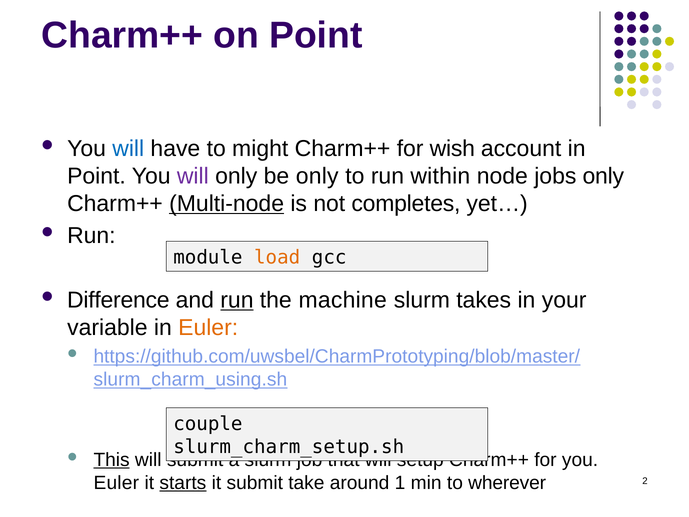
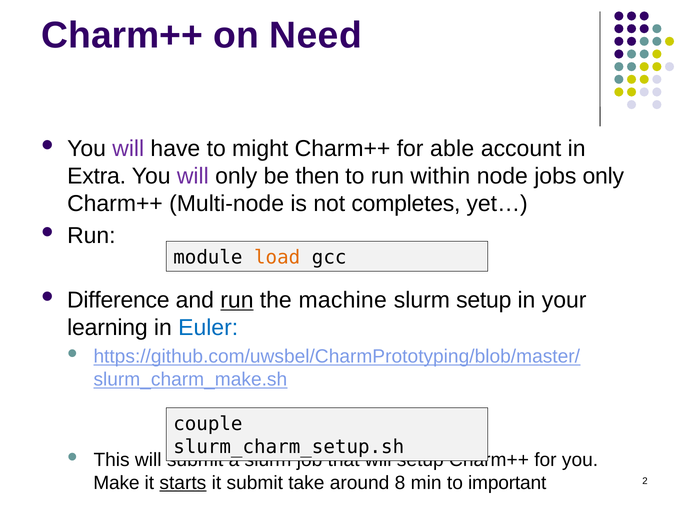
on Point: Point -> Need
will at (128, 148) colour: blue -> purple
wish: wish -> able
Point at (96, 176): Point -> Extra
be only: only -> then
Multi-node underline: present -> none
slurm takes: takes -> setup
variable: variable -> learning
Euler at (208, 328) colour: orange -> blue
slurm_charm_using.sh: slurm_charm_using.sh -> slurm_charm_make.sh
This underline: present -> none
Euler at (116, 483): Euler -> Make
1: 1 -> 8
wherever: wherever -> important
